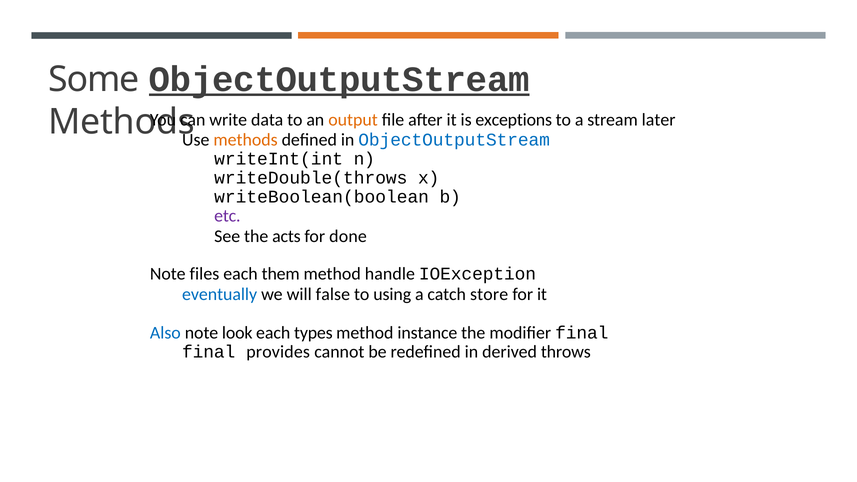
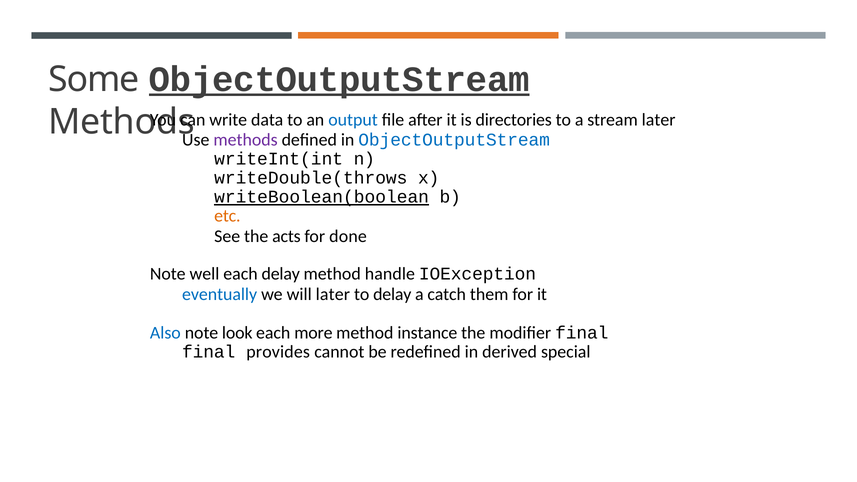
output colour: orange -> blue
exceptions: exceptions -> directories
methods at (246, 140) colour: orange -> purple
writeBoolean(boolean underline: none -> present
etc colour: purple -> orange
files: files -> well
each them: them -> delay
will false: false -> later
to using: using -> delay
store: store -> them
types: types -> more
throws: throws -> special
